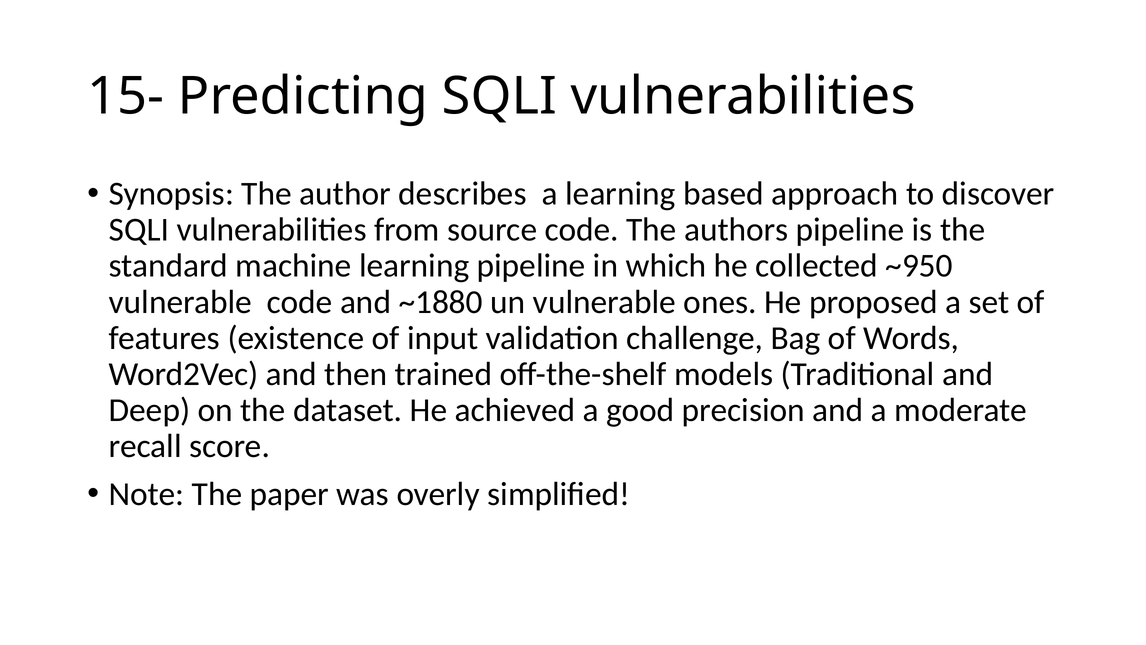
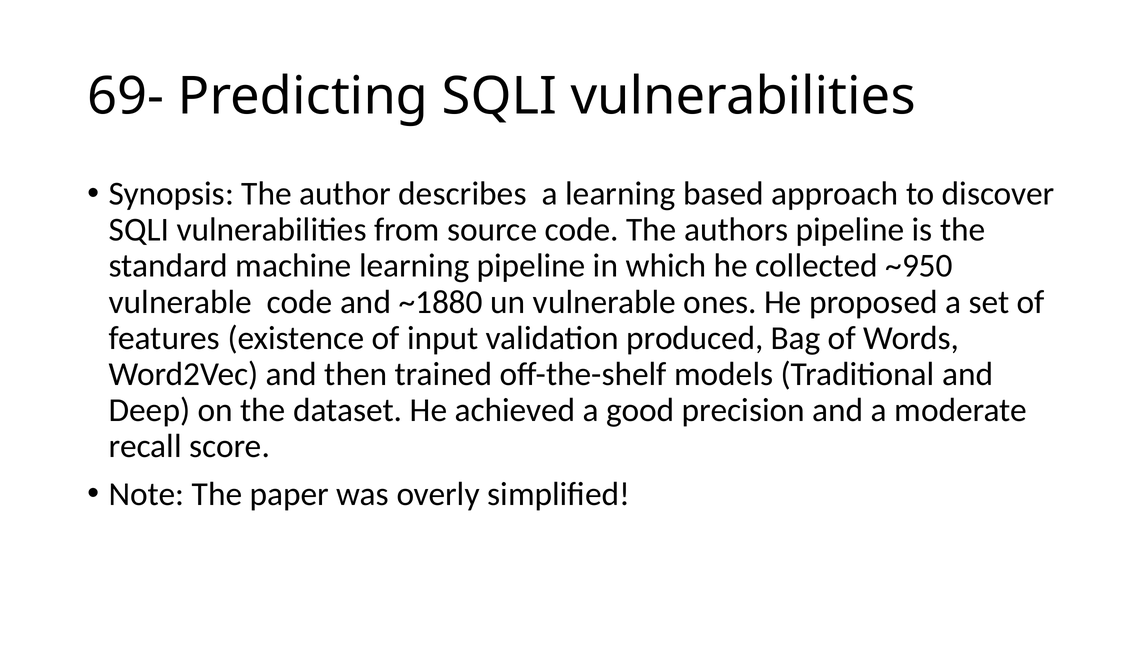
15-: 15- -> 69-
challenge: challenge -> produced
